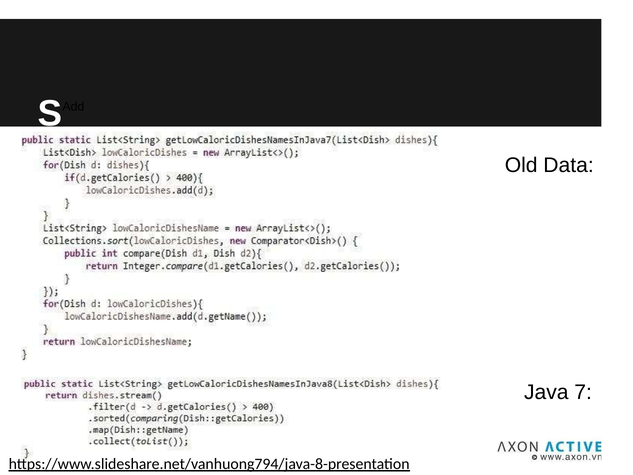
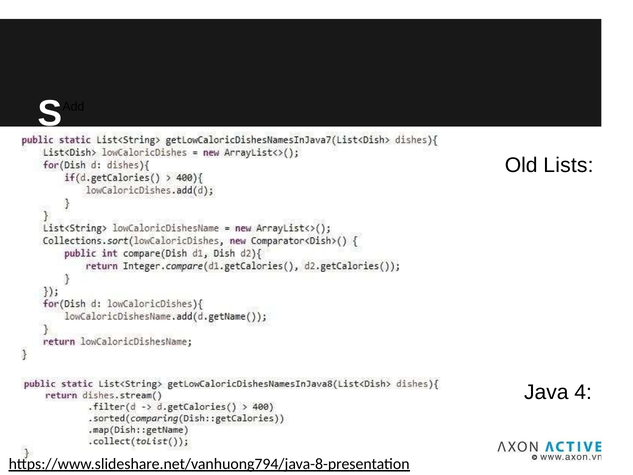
Data: Data -> Lists
7: 7 -> 4
